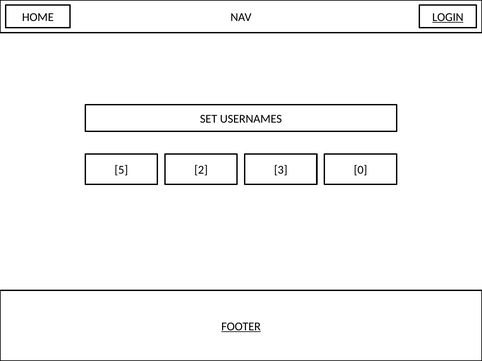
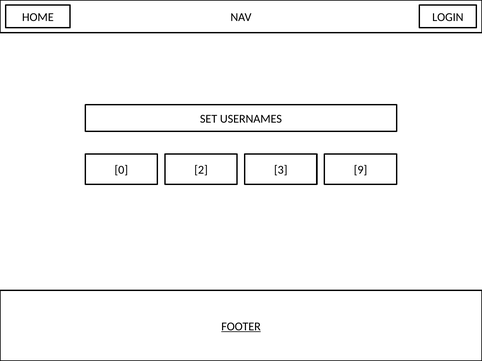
LOGIN underline: present -> none
5: 5 -> 0
0: 0 -> 9
